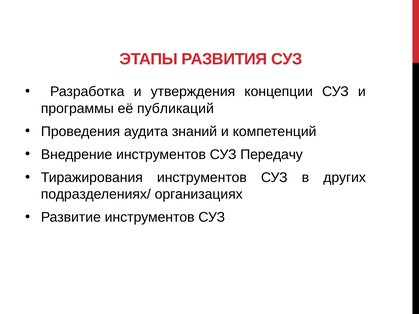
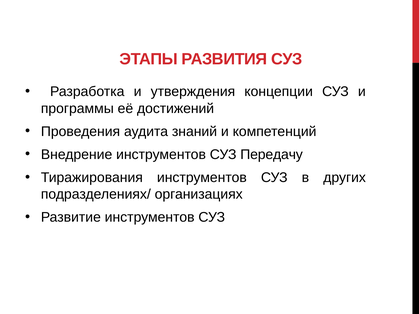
публикаций: публикаций -> достижений
